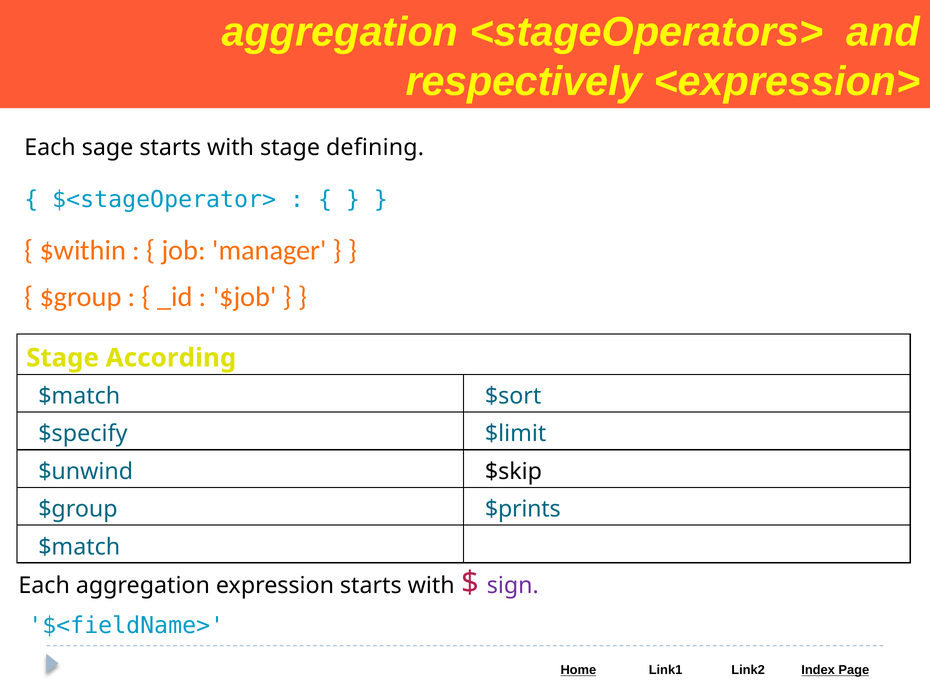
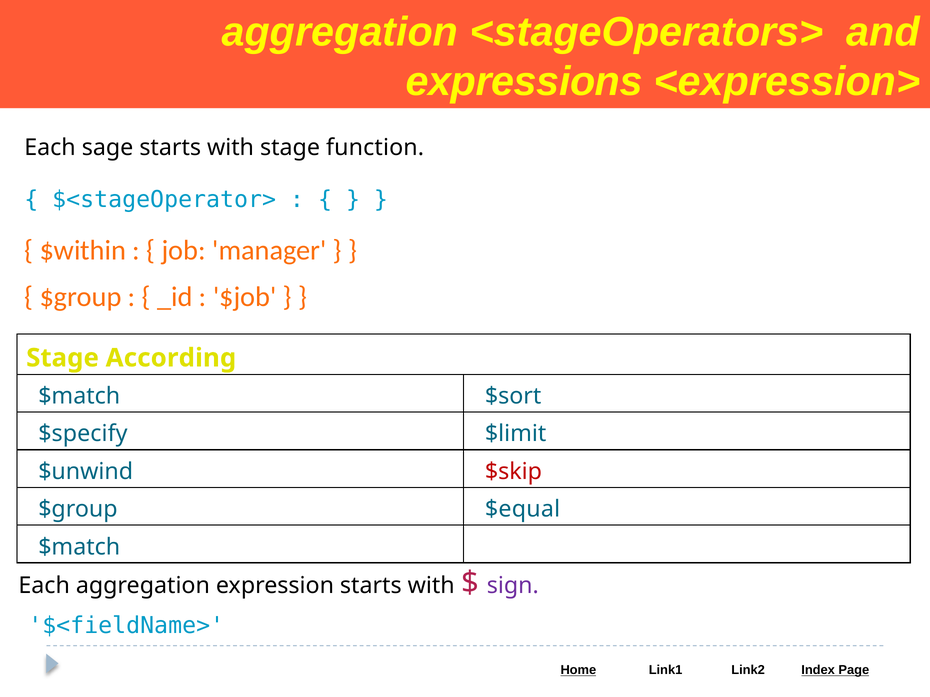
respectively: respectively -> expressions
defining: defining -> function
$skip colour: black -> red
$prints: $prints -> $equal
